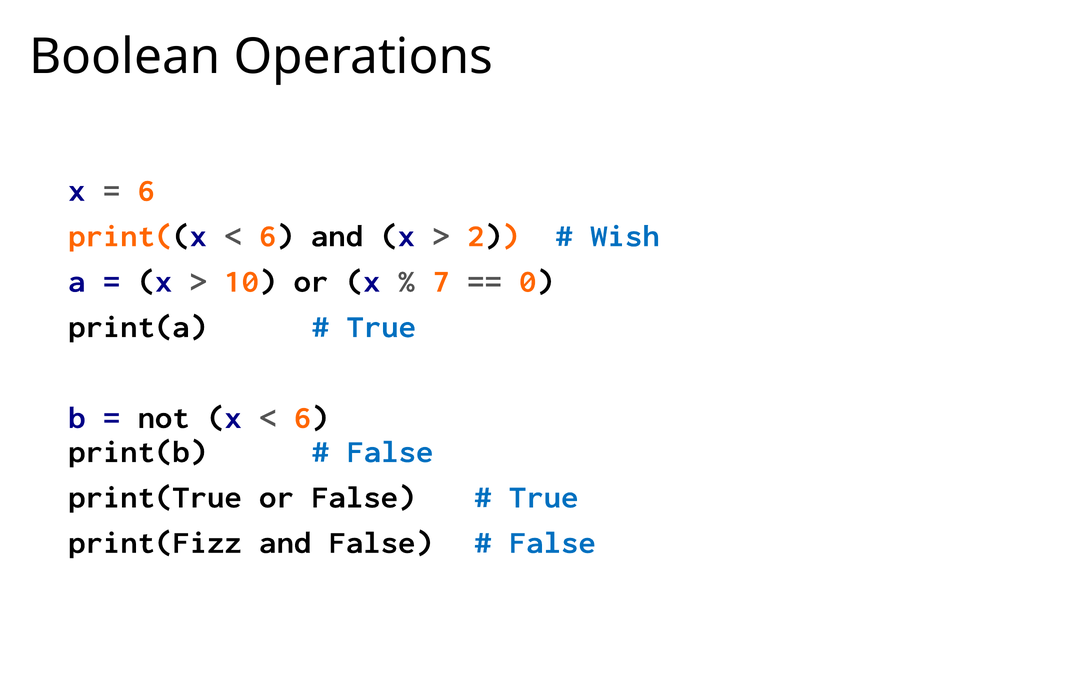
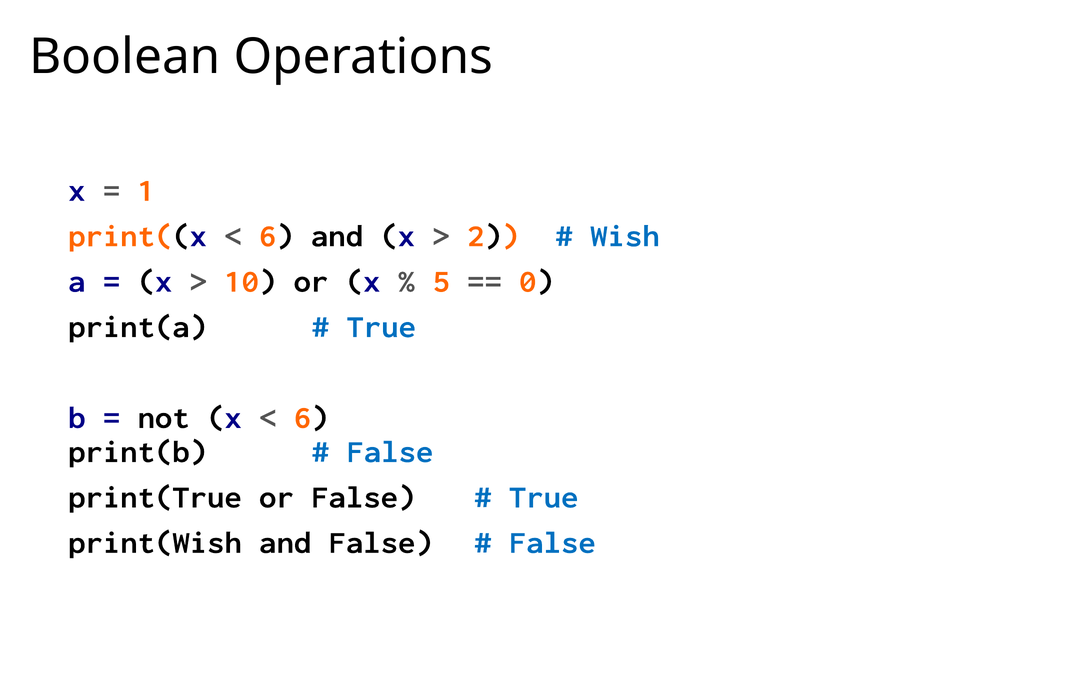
6 at (146, 190): 6 -> 1
7: 7 -> 5
print(Fizz: print(Fizz -> print(Wish
